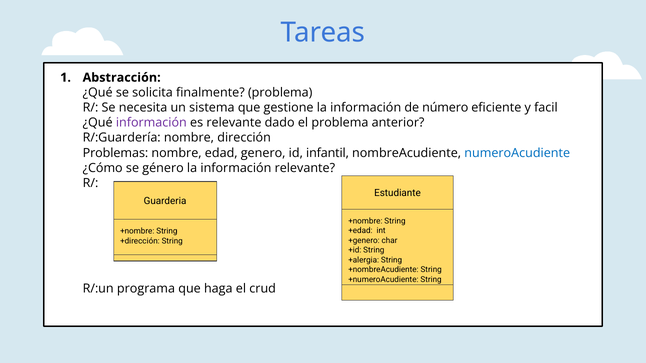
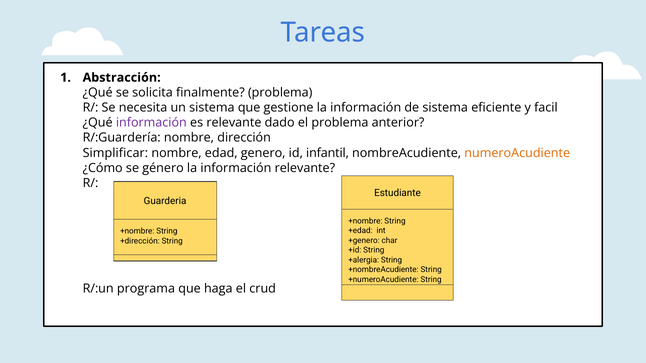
de número: número -> sistema
Problemas: Problemas -> Simplificar
numeroAcudiente colour: blue -> orange
